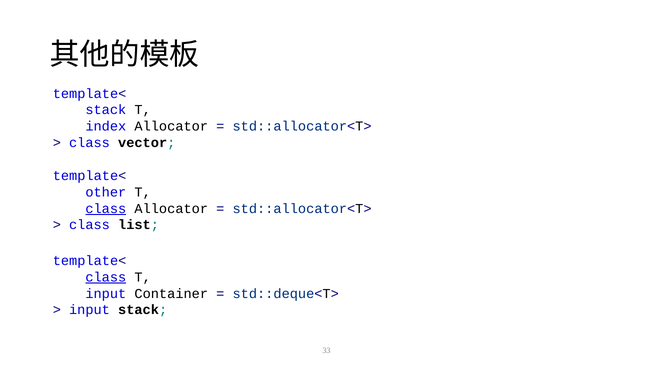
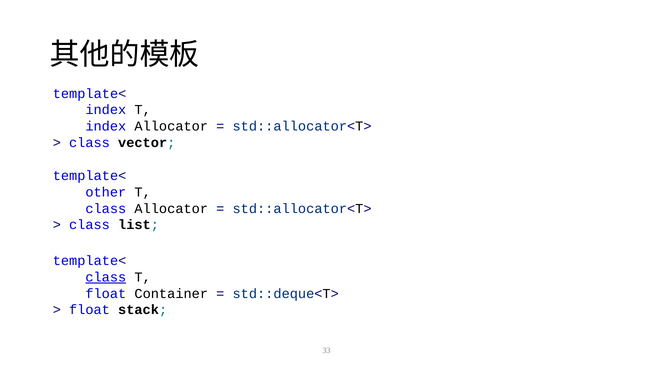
stack at (106, 110): stack -> index
class at (106, 209) underline: present -> none
input at (106, 294): input -> float
input at (89, 310): input -> float
